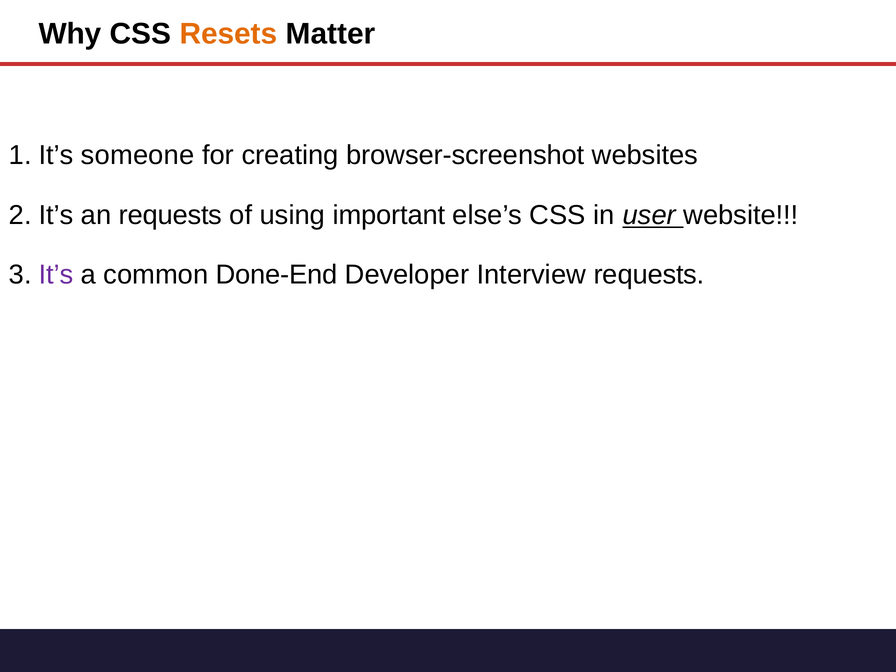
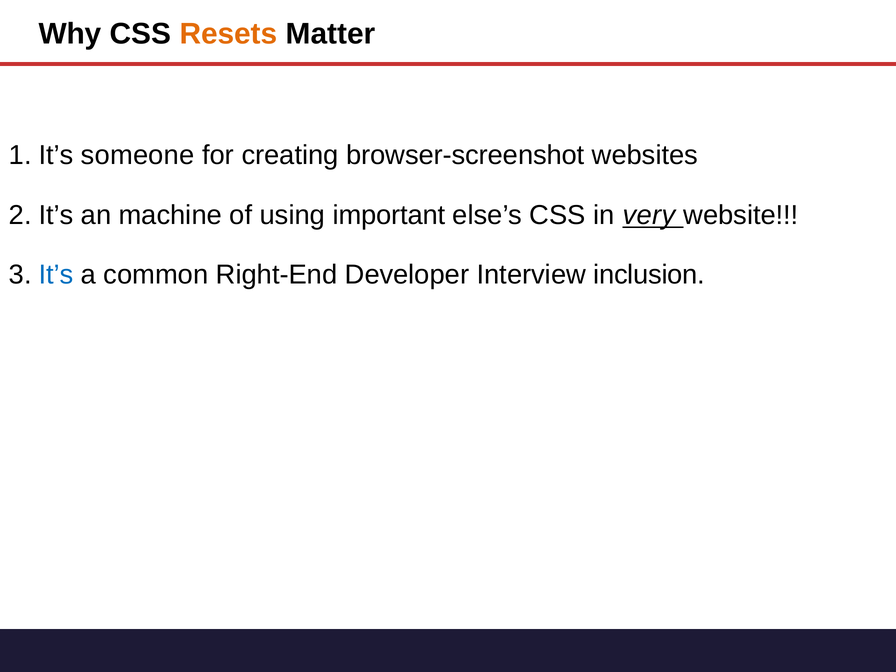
an requests: requests -> machine
user: user -> very
It’s at (56, 275) colour: purple -> blue
Done-End: Done-End -> Right-End
Interview requests: requests -> inclusion
